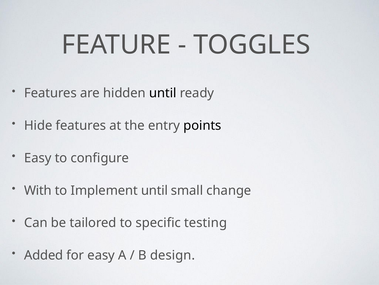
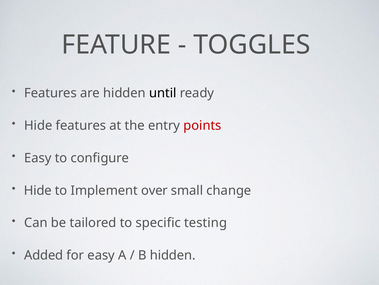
points colour: black -> red
With at (38, 190): With -> Hide
Implement until: until -> over
B design: design -> hidden
